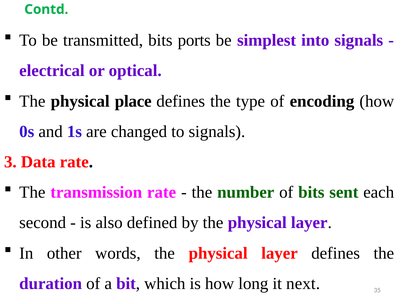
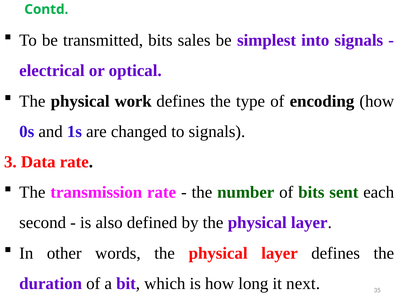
ports: ports -> sales
place: place -> work
